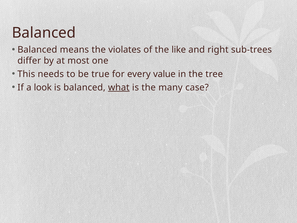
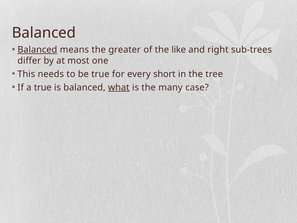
Balanced at (37, 50) underline: none -> present
violates: violates -> greater
value: value -> short
a look: look -> true
